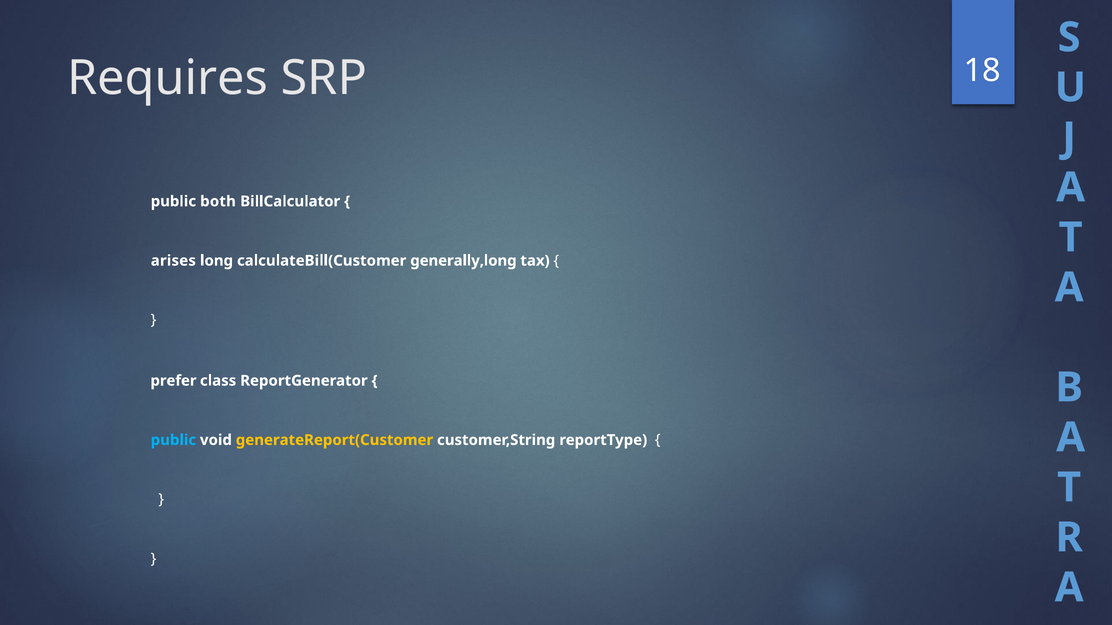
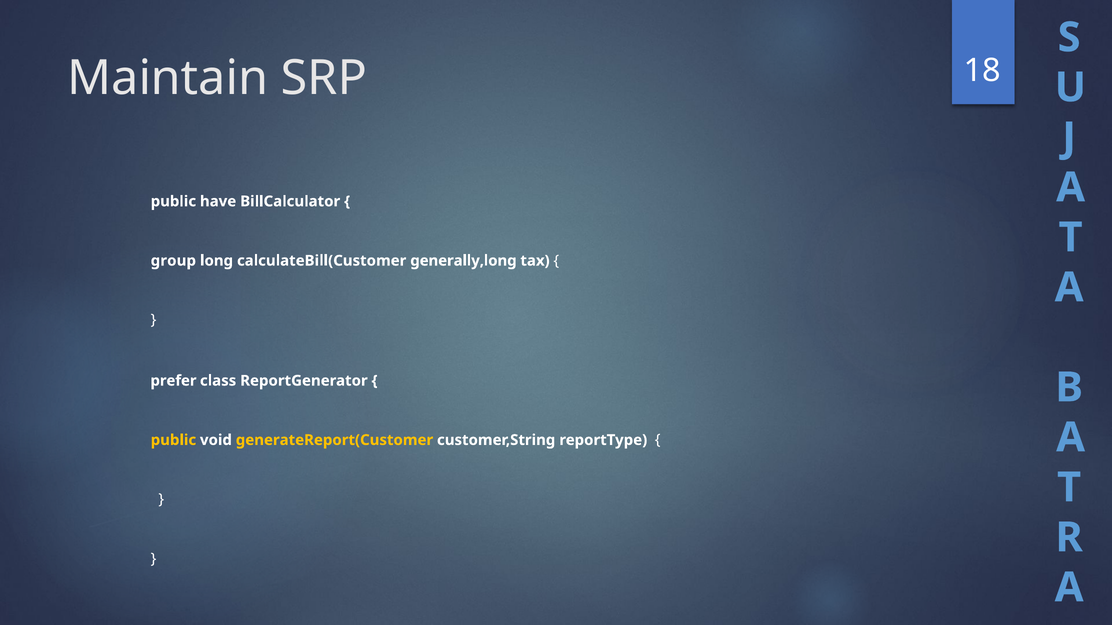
Requires: Requires -> Maintain
both: both -> have
arises: arises -> group
public at (173, 440) colour: light blue -> yellow
